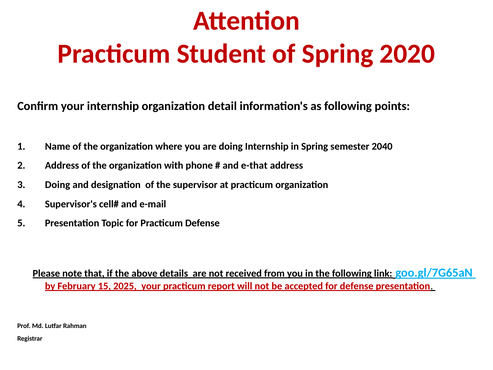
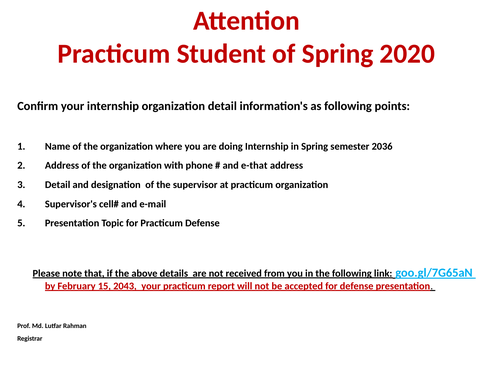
2040: 2040 -> 2036
Doing at (58, 185): Doing -> Detail
2025: 2025 -> 2043
